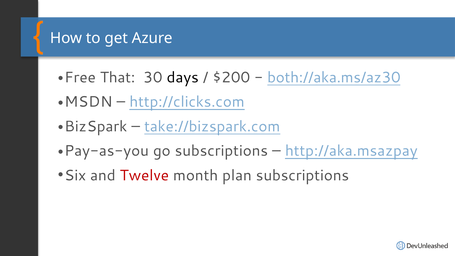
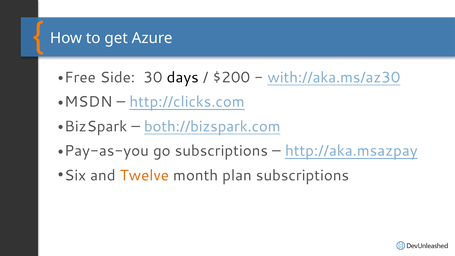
That: That -> Side
both://aka.ms/az30: both://aka.ms/az30 -> with://aka.ms/az30
take://bizspark.com: take://bizspark.com -> both://bizspark.com
Twelve colour: red -> orange
